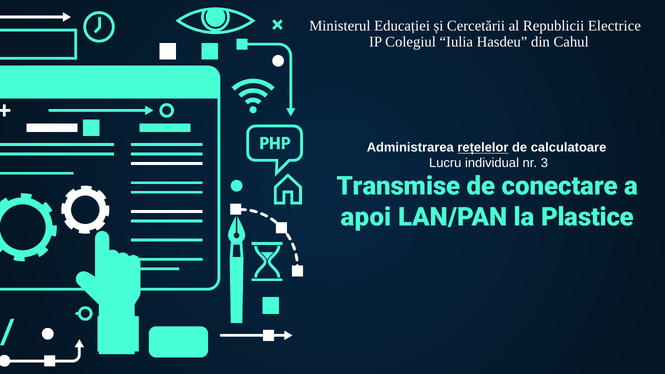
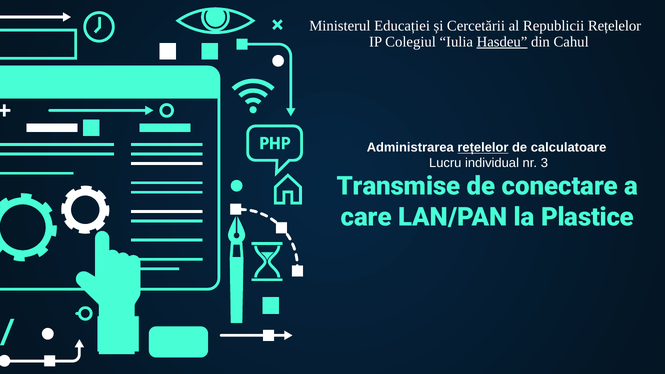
Republicii Electrice: Electrice -> Rețelelor
Hasdeu underline: none -> present
apoi: apoi -> care
